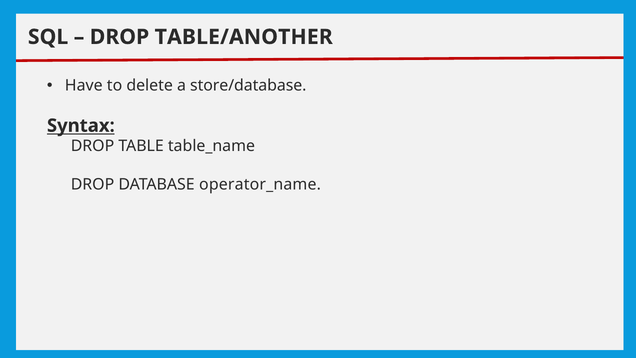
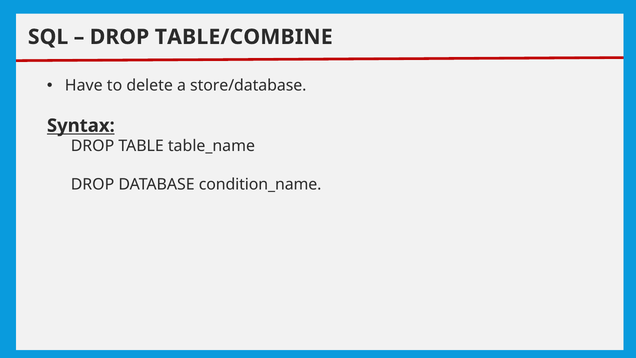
TABLE/ANOTHER: TABLE/ANOTHER -> TABLE/COMBINE
operator_name: operator_name -> condition_name
